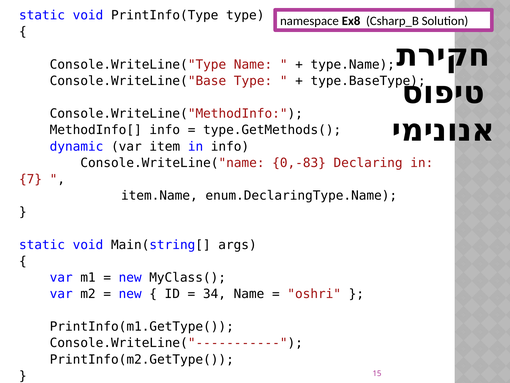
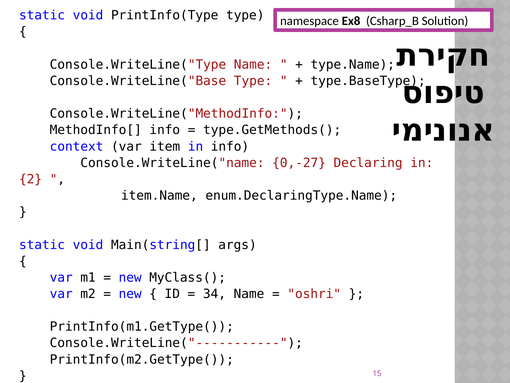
dynamic: dynamic -> context
0,-83: 0,-83 -> 0,-27
7: 7 -> 2
